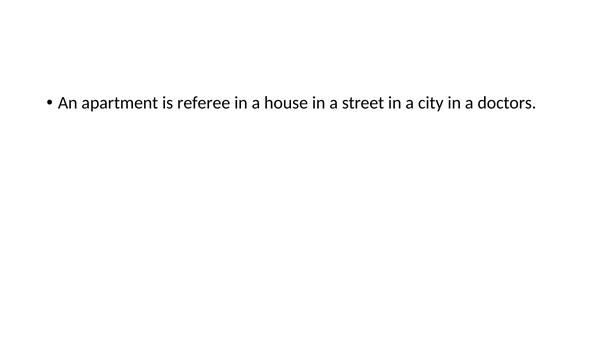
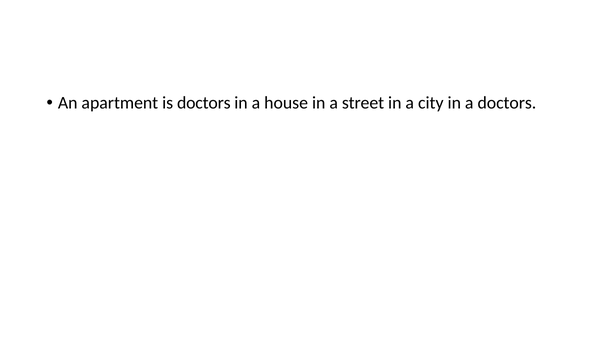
is referee: referee -> doctors
